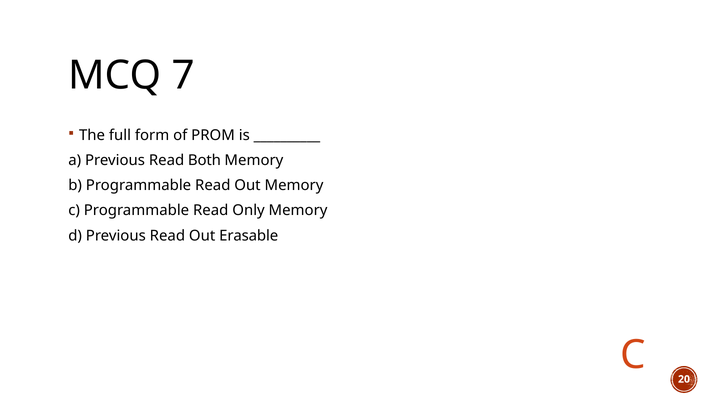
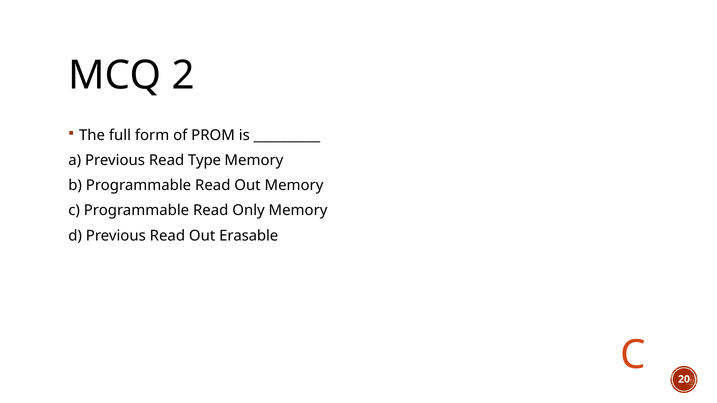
7: 7 -> 2
Both: Both -> Type
